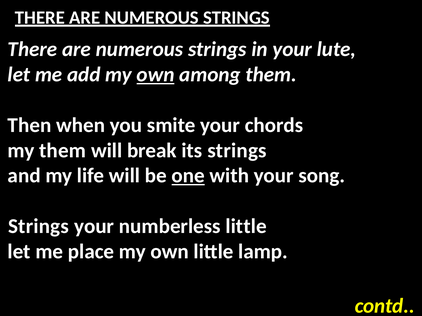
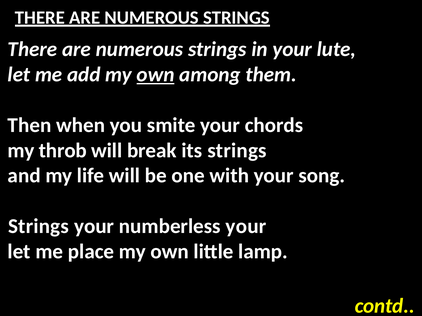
my them: them -> throb
one underline: present -> none
numberless little: little -> your
